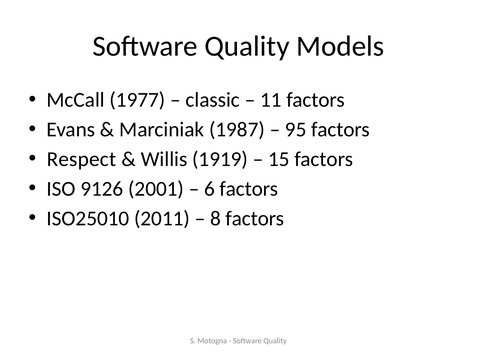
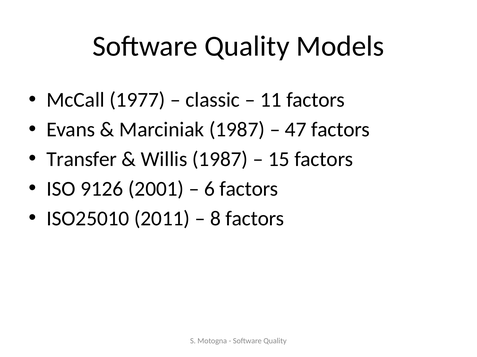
95: 95 -> 47
Respect: Respect -> Transfer
Willis 1919: 1919 -> 1987
